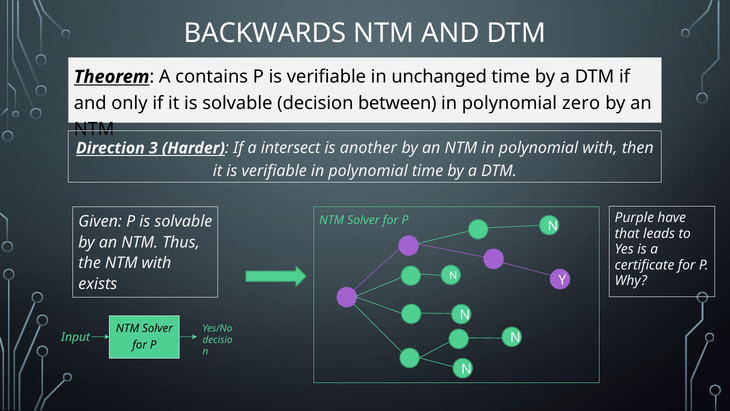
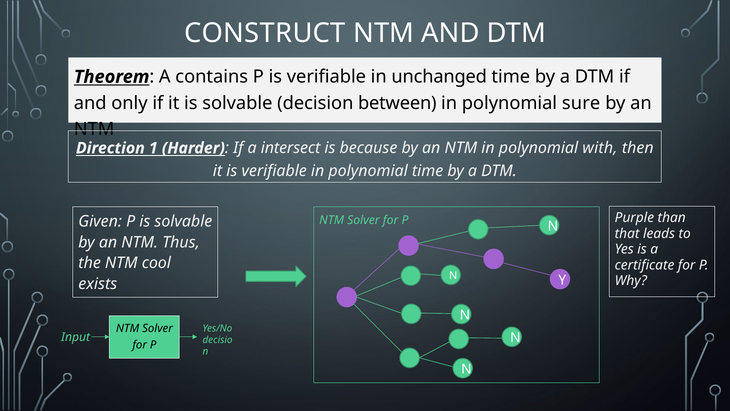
BACKWARDS: BACKWARDS -> CONSTRUCT
zero: zero -> sure
3: 3 -> 1
another: another -> because
have: have -> than
NTM with: with -> cool
